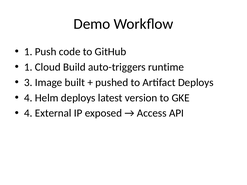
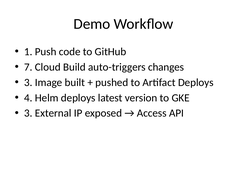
1 at (28, 67): 1 -> 7
runtime: runtime -> changes
4 at (28, 113): 4 -> 3
